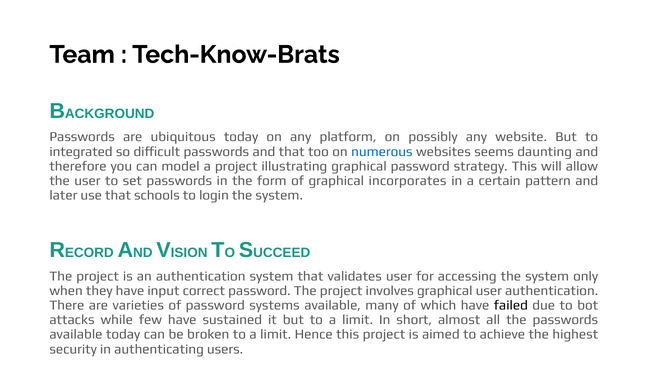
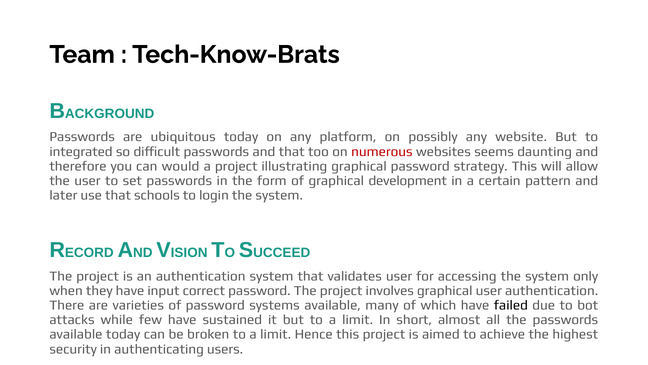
numerous colour: blue -> red
model: model -> would
incorporates: incorporates -> development
